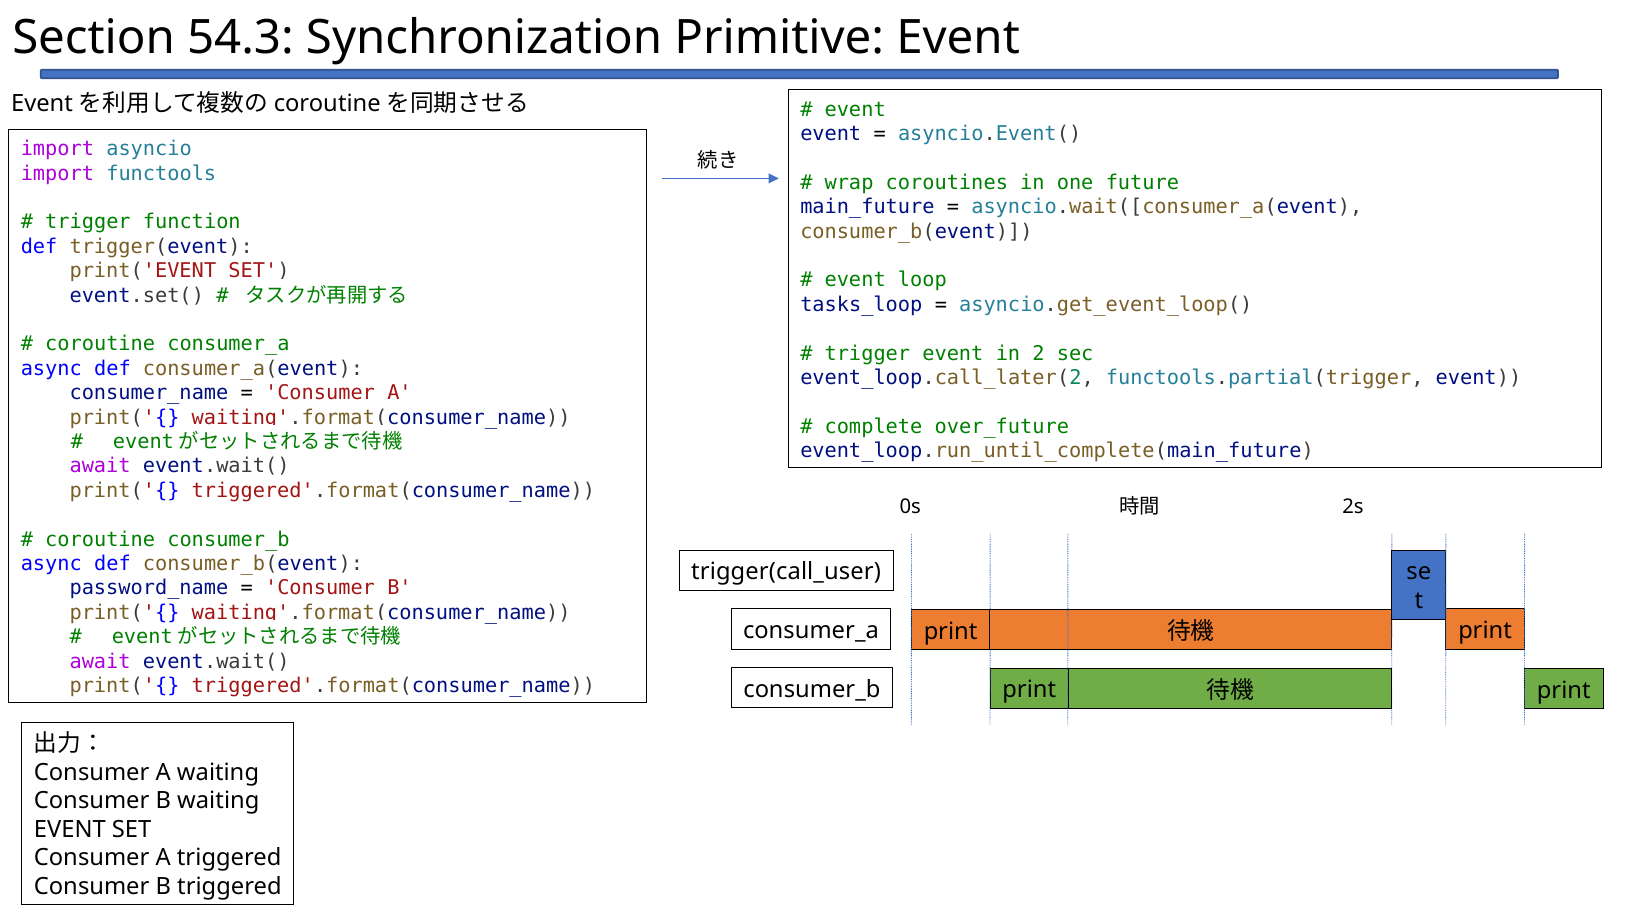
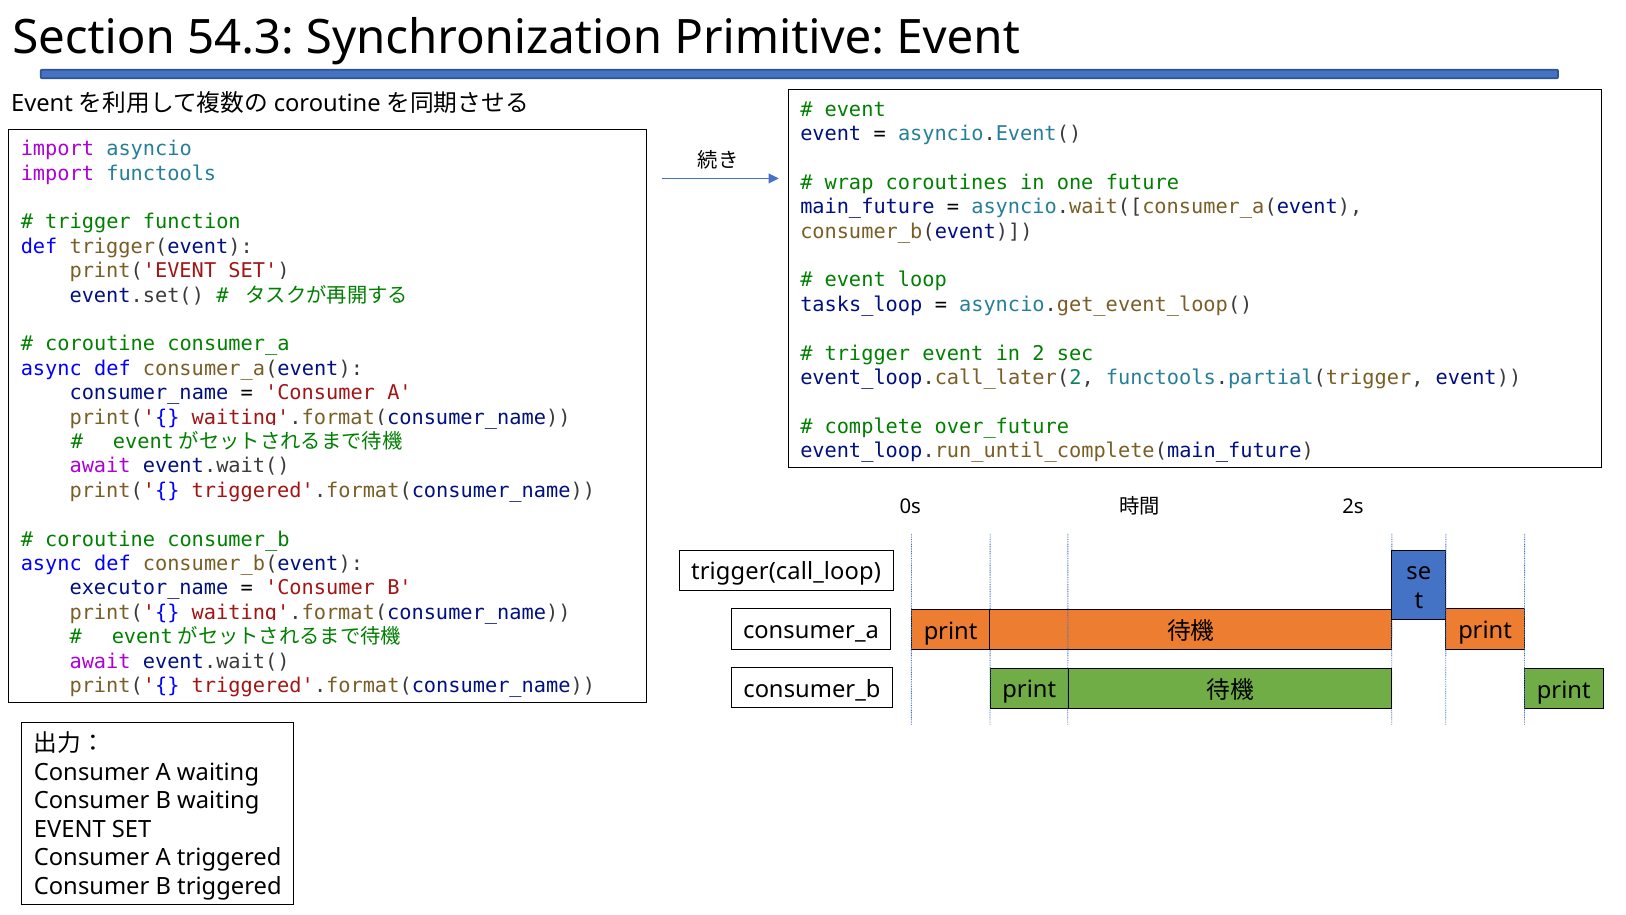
trigger(call_user: trigger(call_user -> trigger(call_loop
password_name: password_name -> executor_name
